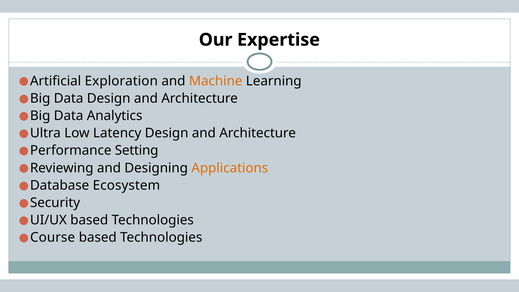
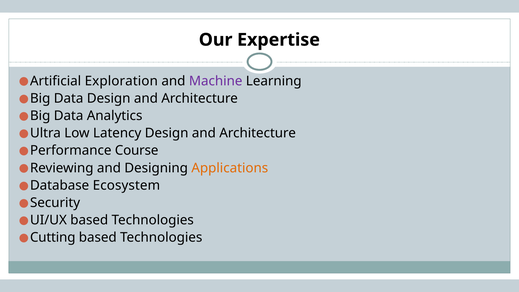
Machine colour: orange -> purple
Setting: Setting -> Course
Course: Course -> Cutting
